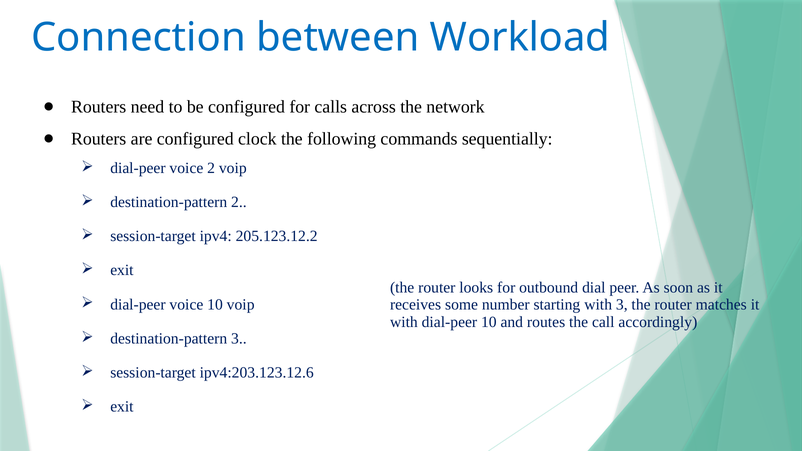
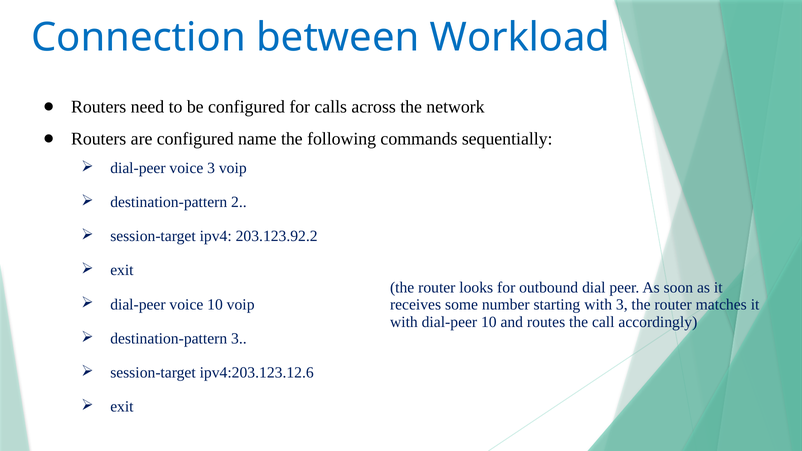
clock: clock -> name
voice 2: 2 -> 3
205.123.12.2: 205.123.12.2 -> 203.123.92.2
